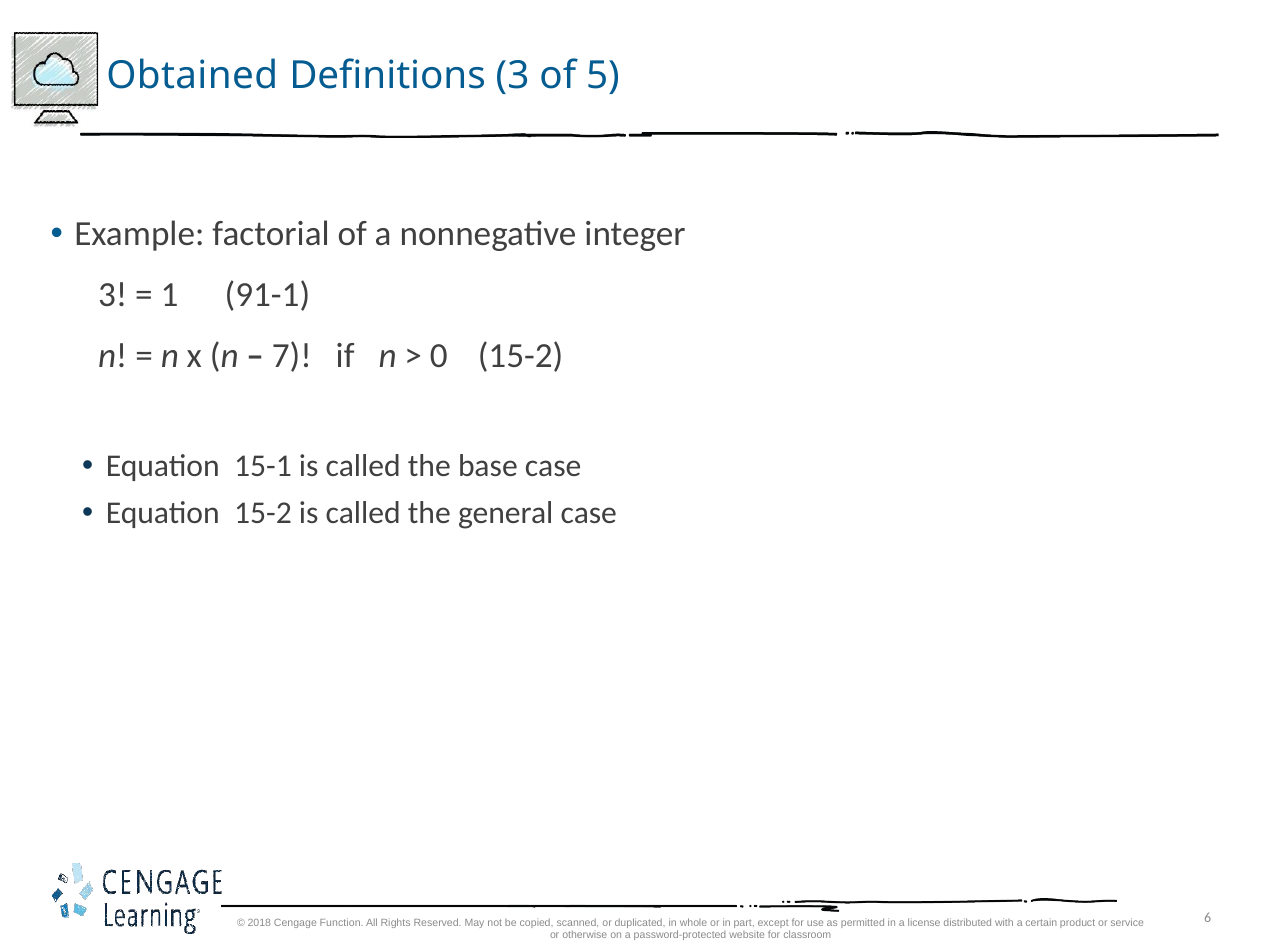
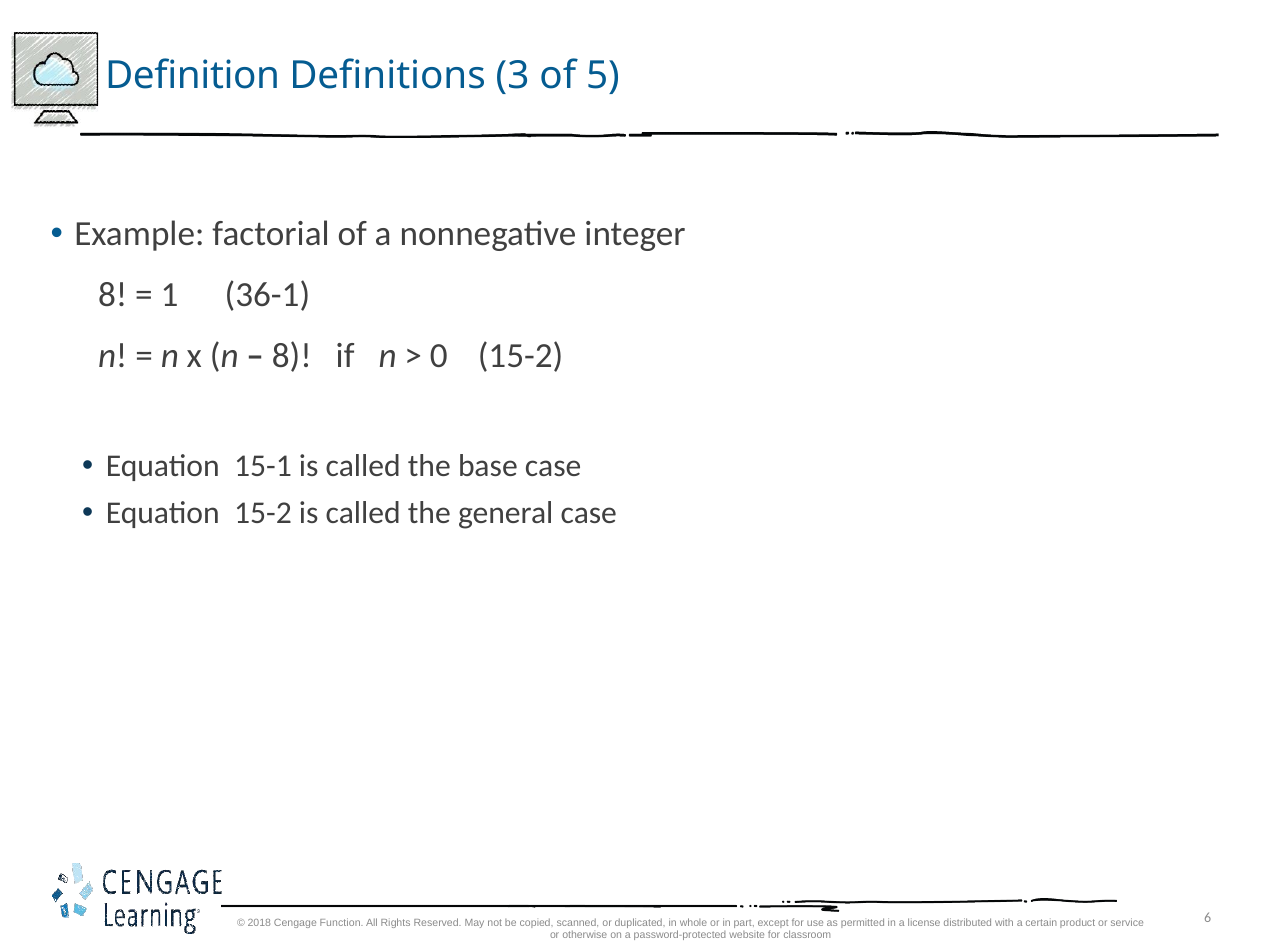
Obtained: Obtained -> Definition
3 at (113, 295): 3 -> 8
91-1: 91-1 -> 36-1
7 at (292, 356): 7 -> 8
